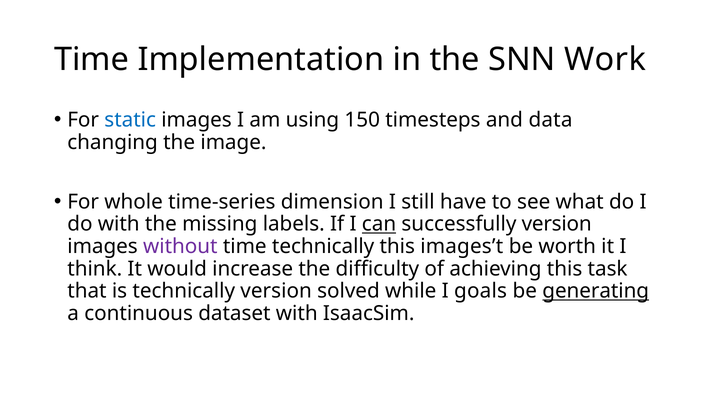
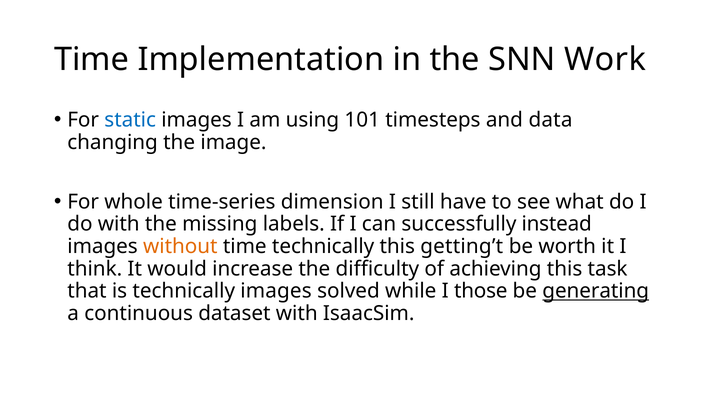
150: 150 -> 101
can underline: present -> none
successfully version: version -> instead
without colour: purple -> orange
images’t: images’t -> getting’t
technically version: version -> images
goals: goals -> those
